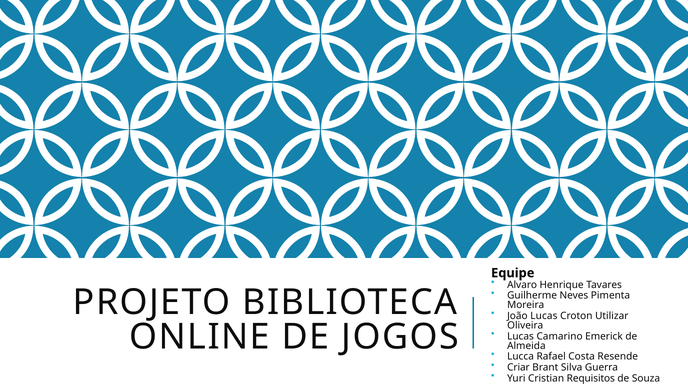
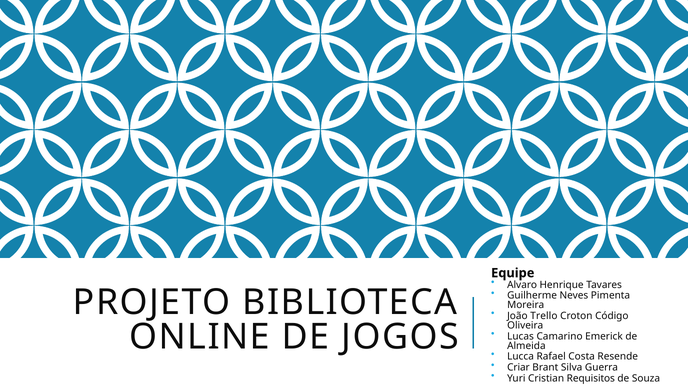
João Lucas: Lucas -> Trello
Utilizar: Utilizar -> Código
